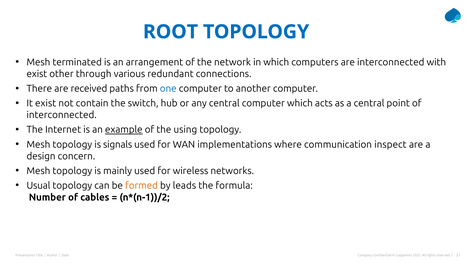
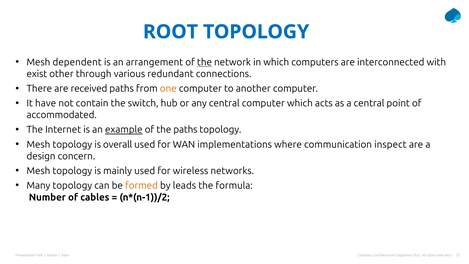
terminated: terminated -> dependent
the at (204, 62) underline: none -> present
one colour: blue -> orange
It exist: exist -> have
interconnected at (62, 115): interconnected -> accommodated
the using: using -> paths
signals: signals -> overall
Usual: Usual -> Many
